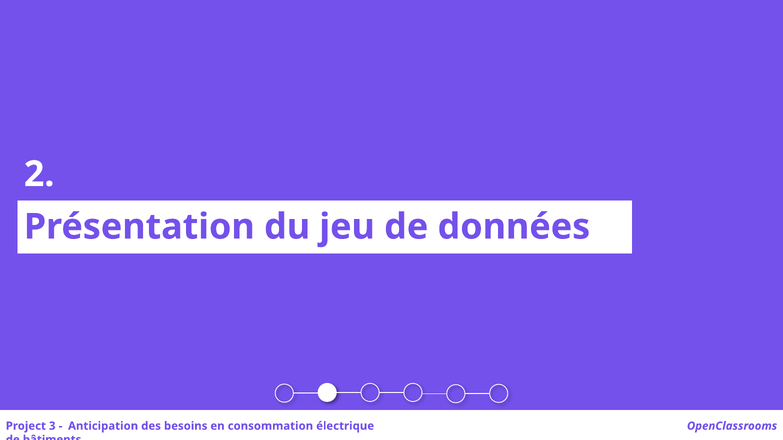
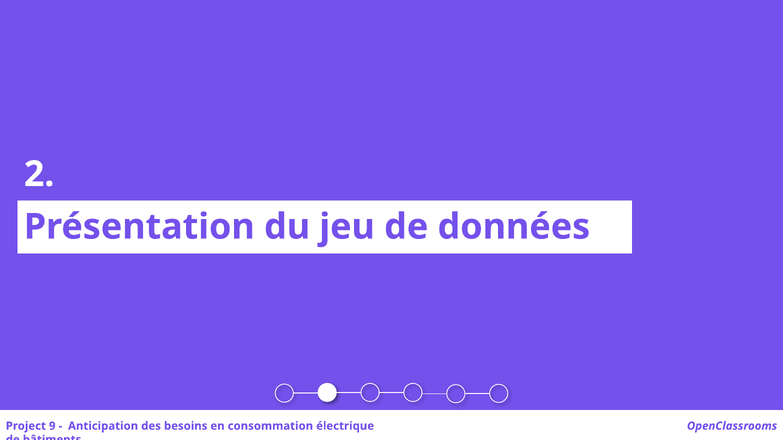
3: 3 -> 9
